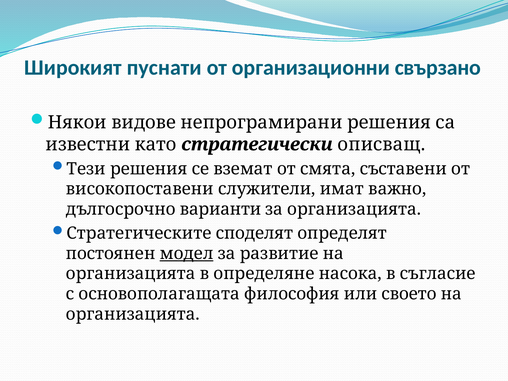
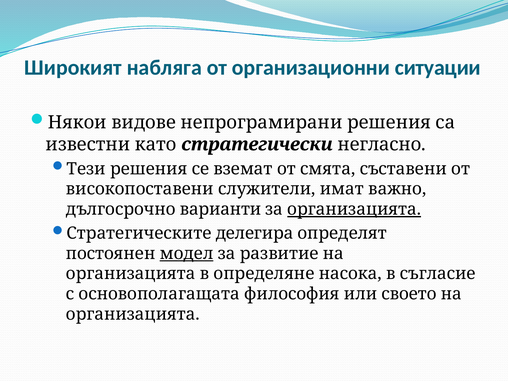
пуснати: пуснати -> набляга
свързано: свързано -> ситуации
описващ: описващ -> негласно
организацията at (354, 209) underline: none -> present
споделят: споделят -> делегира
